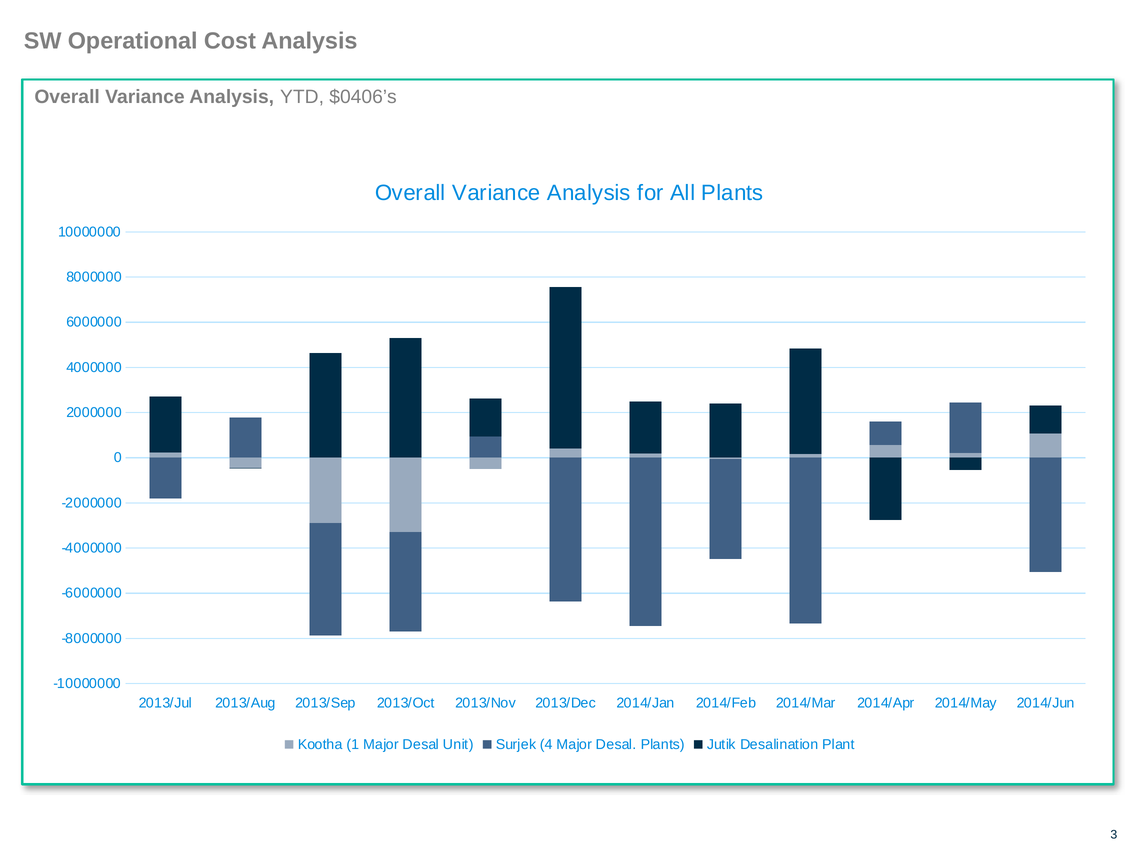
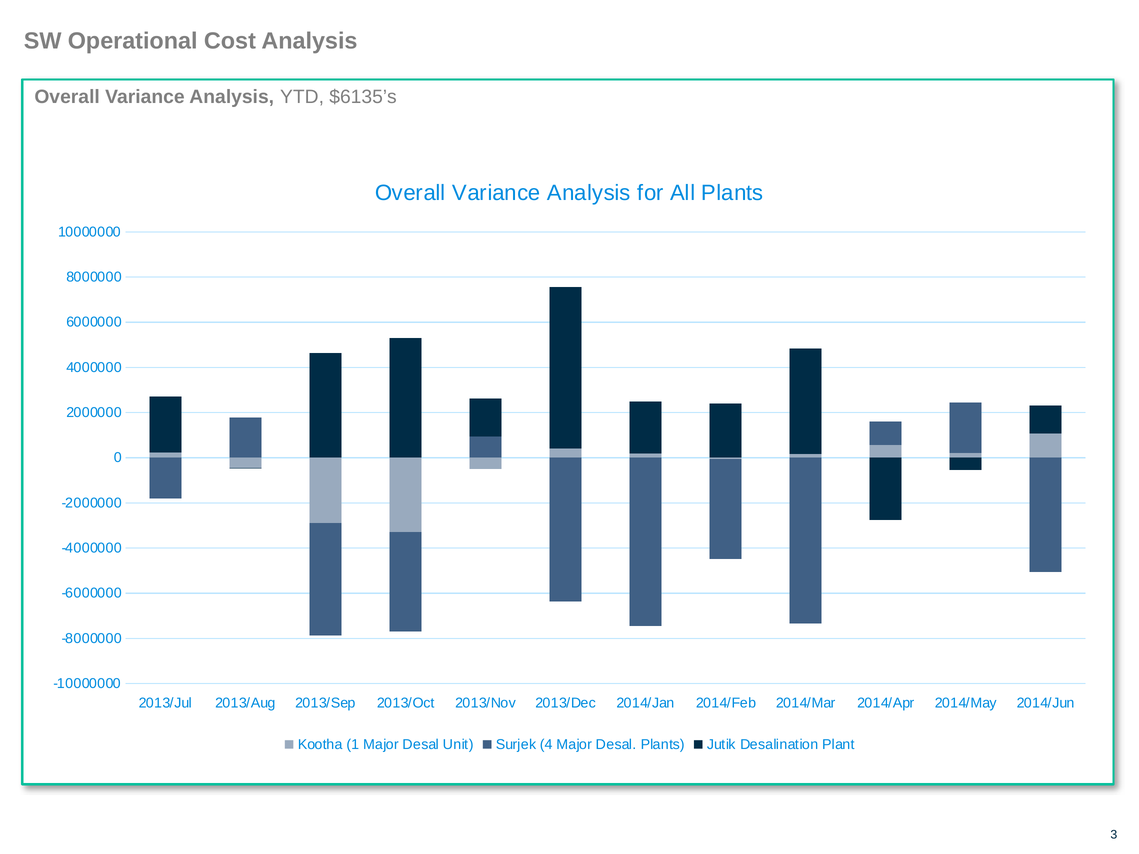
$0406’s: $0406’s -> $6135’s
